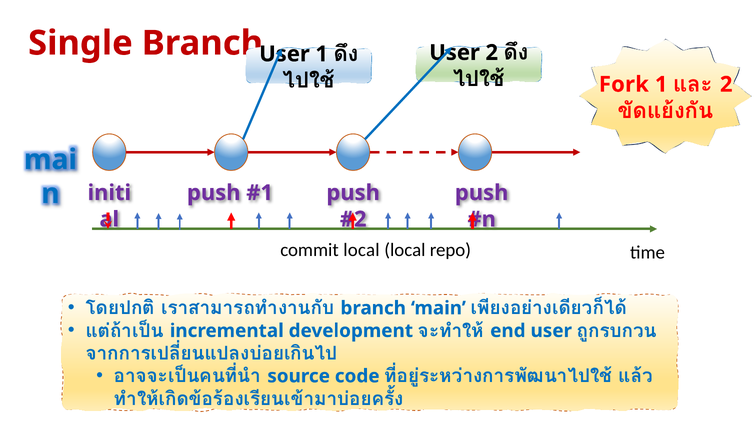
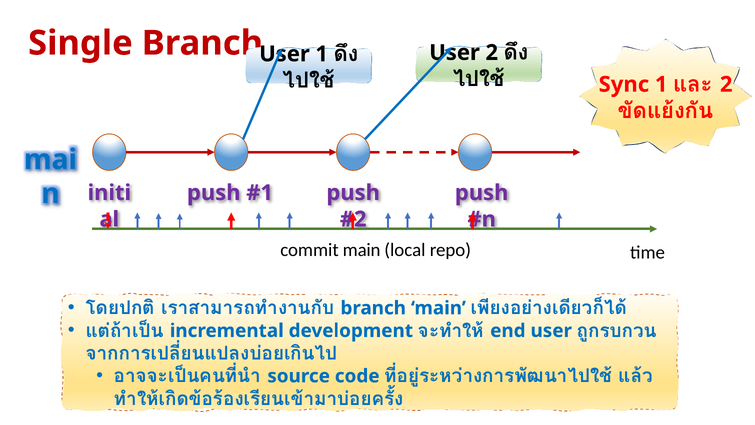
Fork: Fork -> Sync
commit local: local -> main
